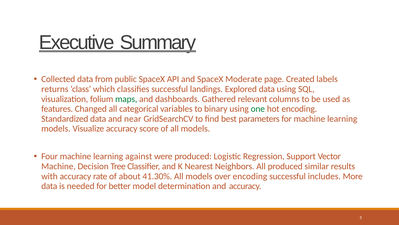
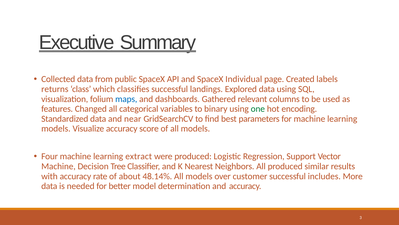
Moderate: Moderate -> Individual
maps colour: green -> blue
against: against -> extract
41.30%: 41.30% -> 48.14%
over encoding: encoding -> customer
